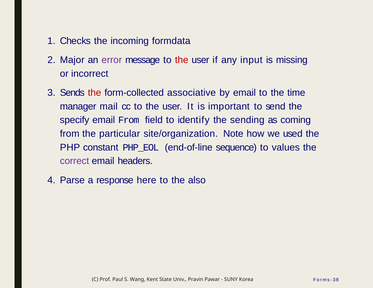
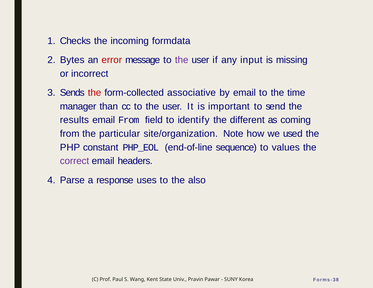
Major: Major -> Bytes
error colour: purple -> red
the at (182, 60) colour: red -> purple
mail: mail -> than
specify: specify -> results
sending: sending -> different
here: here -> uses
